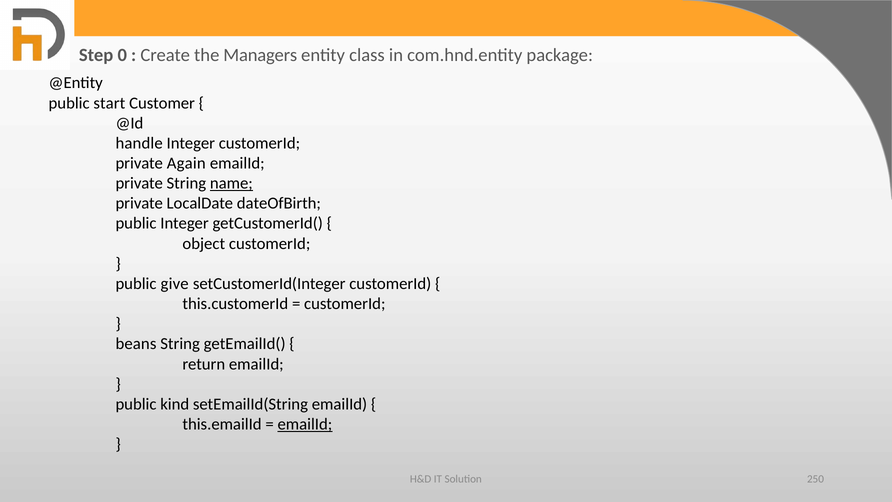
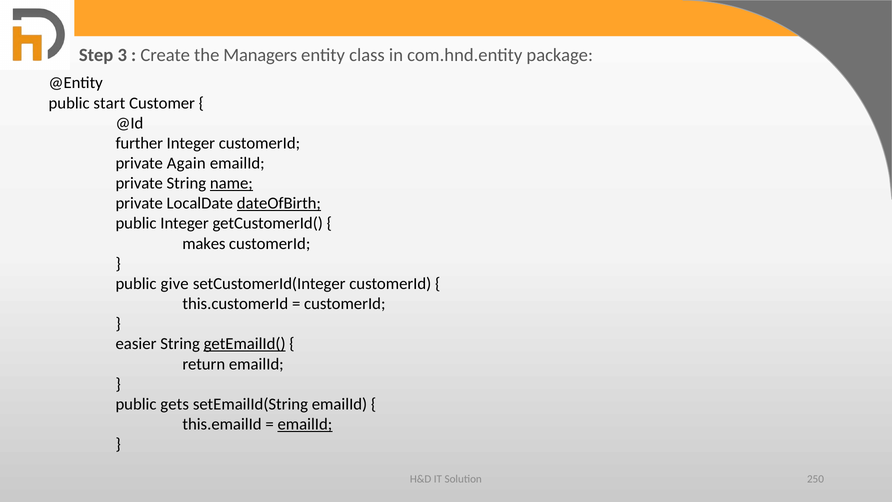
0: 0 -> 3
handle: handle -> further
dateOfBirth underline: none -> present
object: object -> makes
beans: beans -> easier
getEmailId( underline: none -> present
kind: kind -> gets
